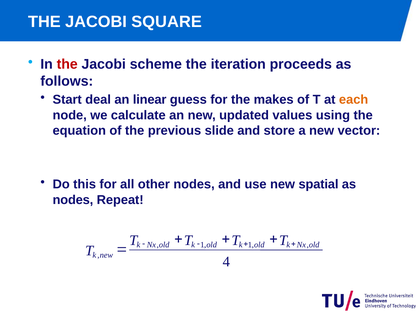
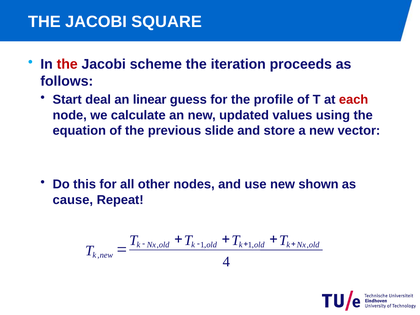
makes: makes -> profile
each colour: orange -> red
spatial: spatial -> shown
nodes at (73, 200): nodes -> cause
